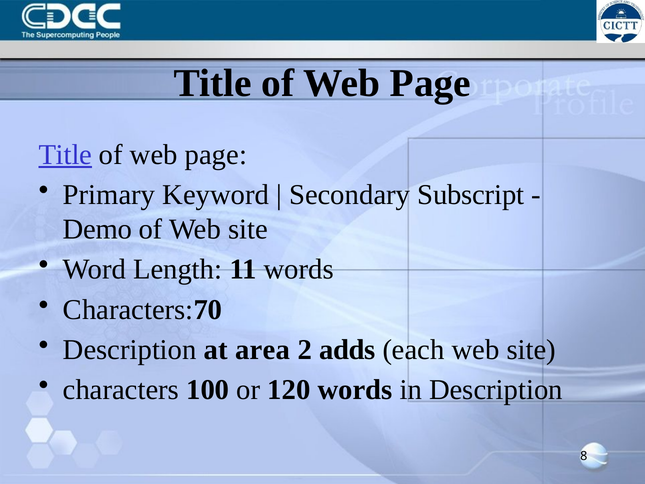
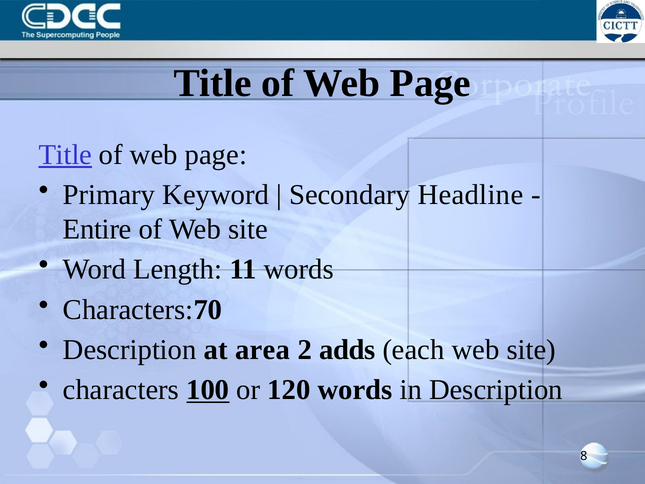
Subscript: Subscript -> Headline
Demo: Demo -> Entire
100 underline: none -> present
